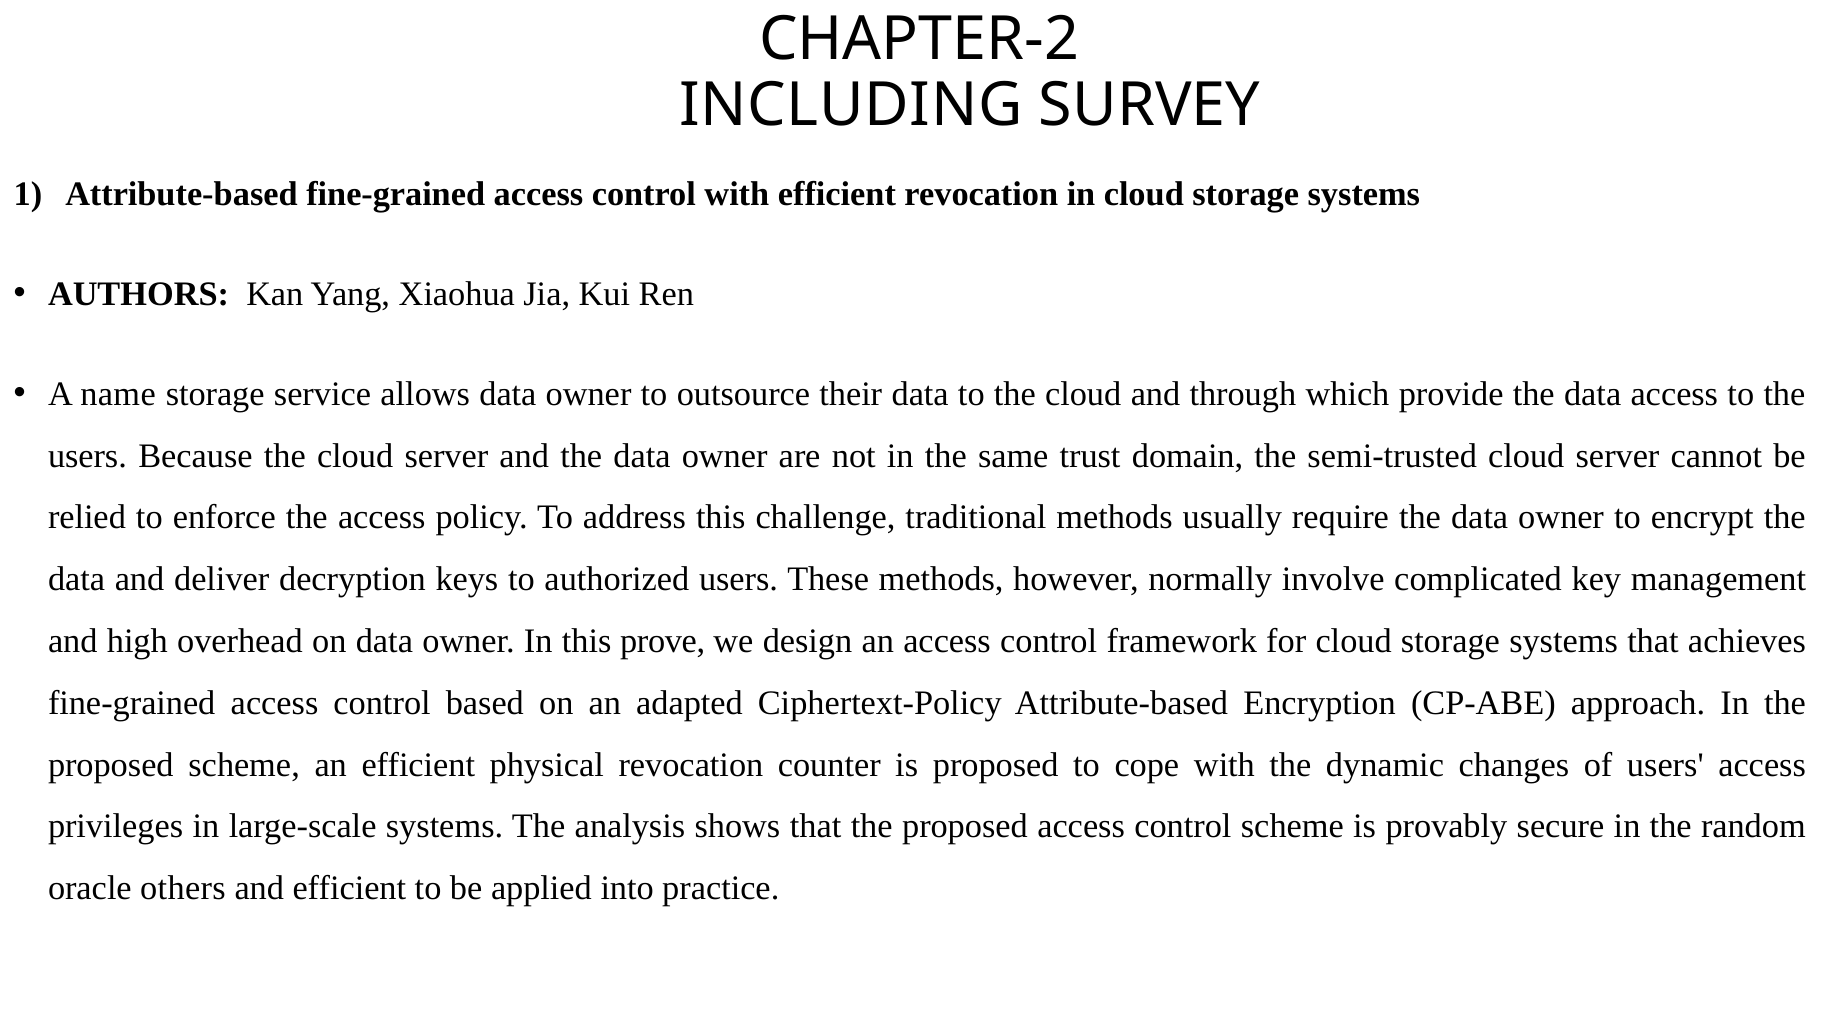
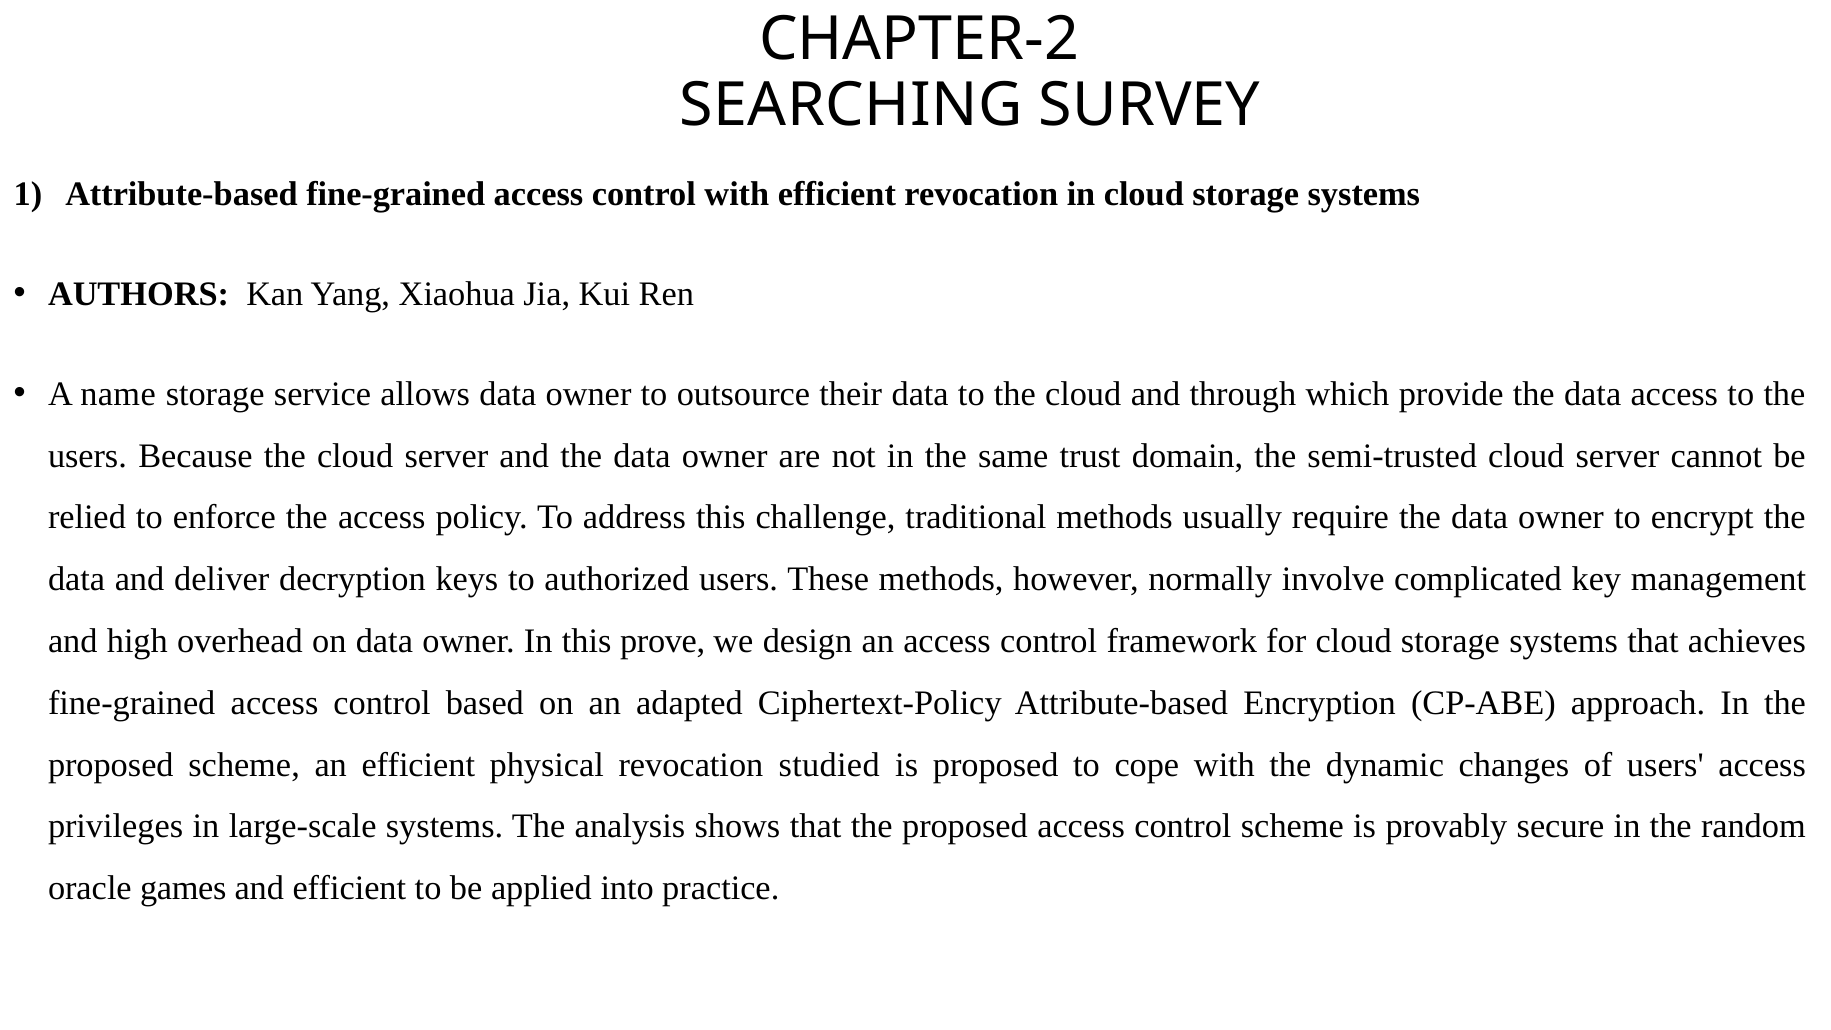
INCLUDING: INCLUDING -> SEARCHING
counter: counter -> studied
others: others -> games
